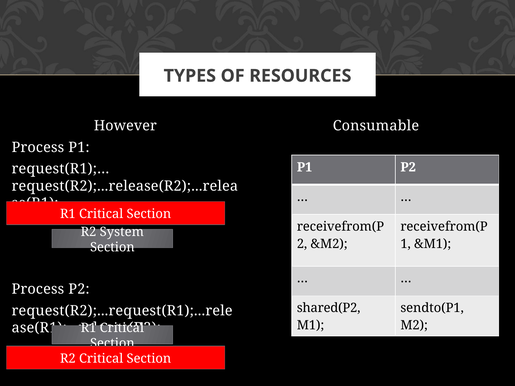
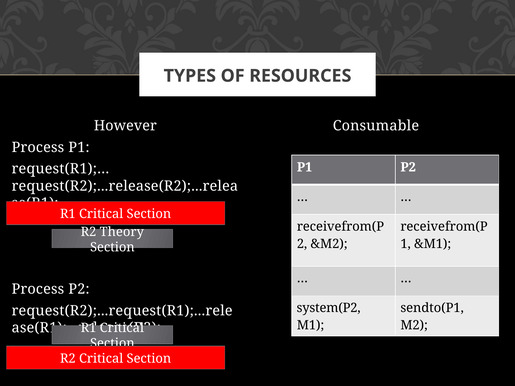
System: System -> Theory
shared(P2: shared(P2 -> system(P2
